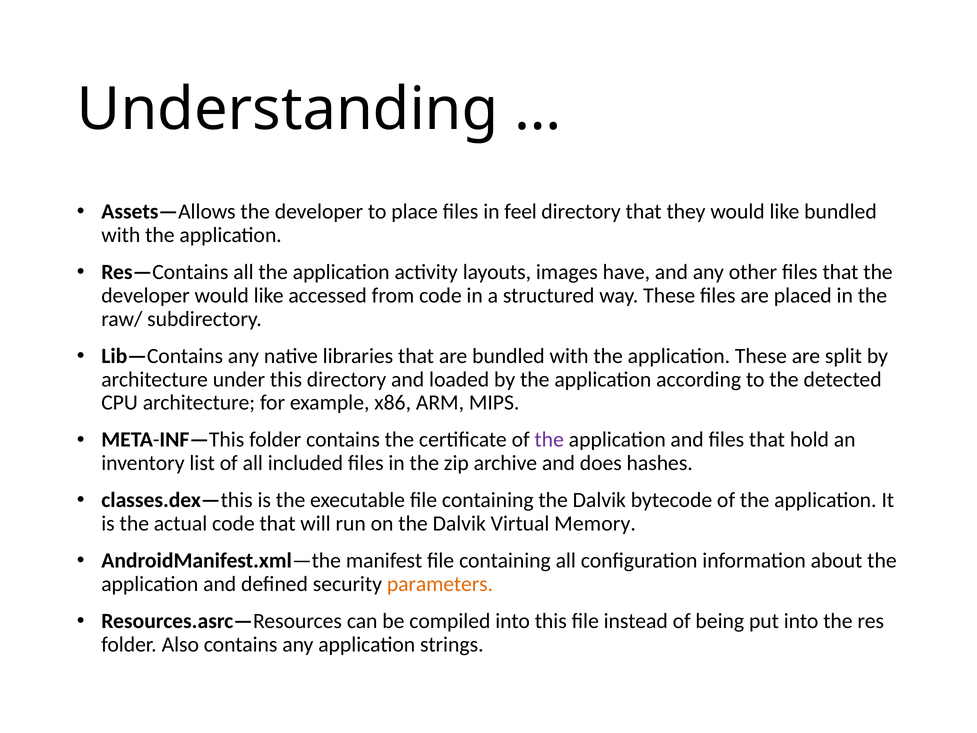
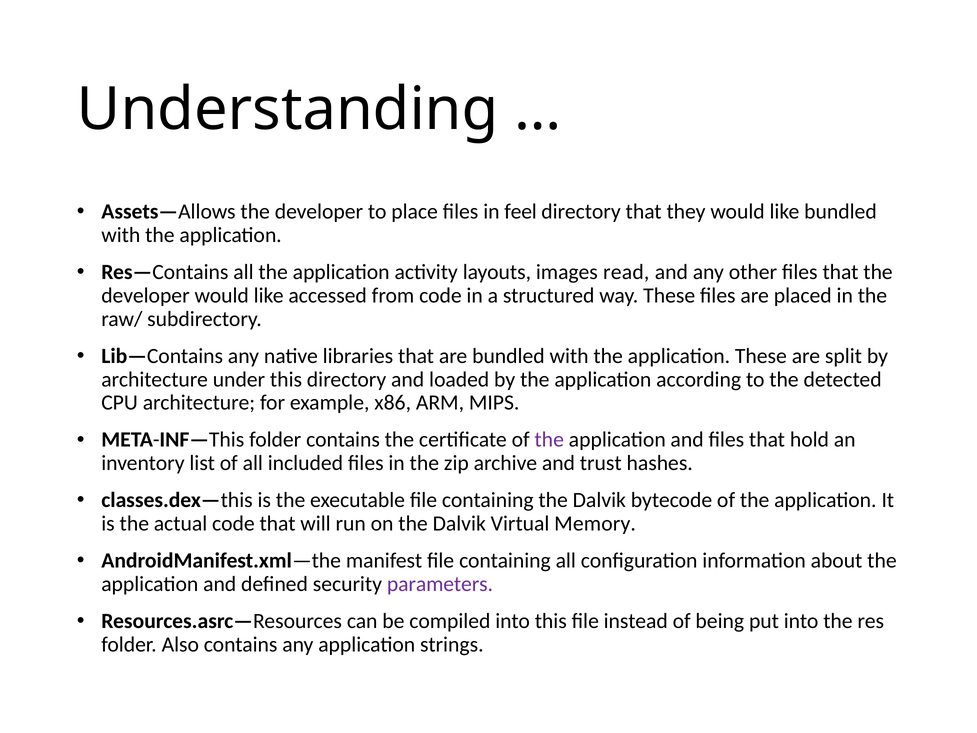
have: have -> read
does: does -> trust
parameters colour: orange -> purple
